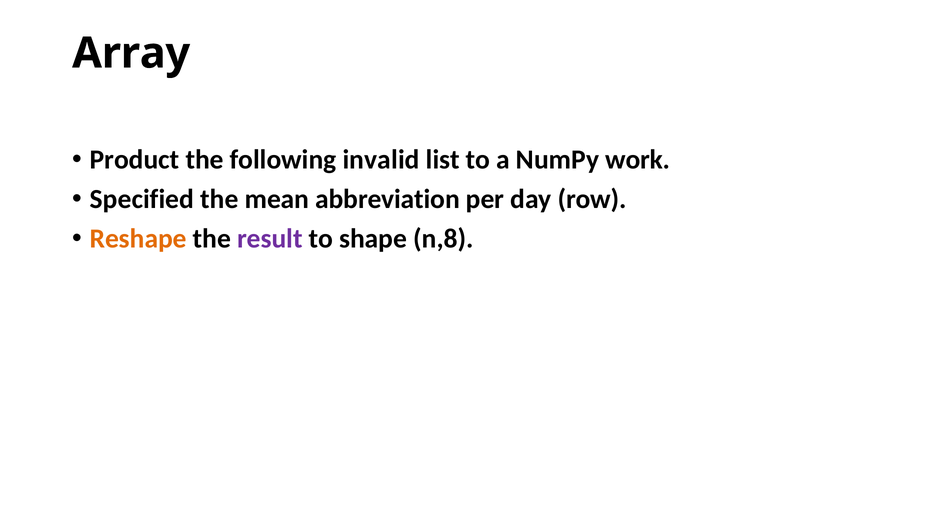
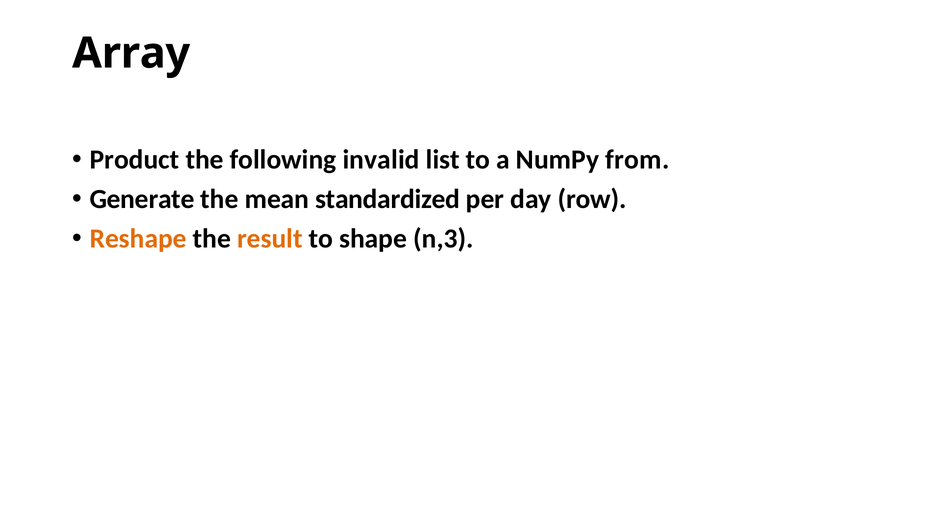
work: work -> from
Specified: Specified -> Generate
abbreviation: abbreviation -> standardized
result colour: purple -> orange
n,8: n,8 -> n,3
